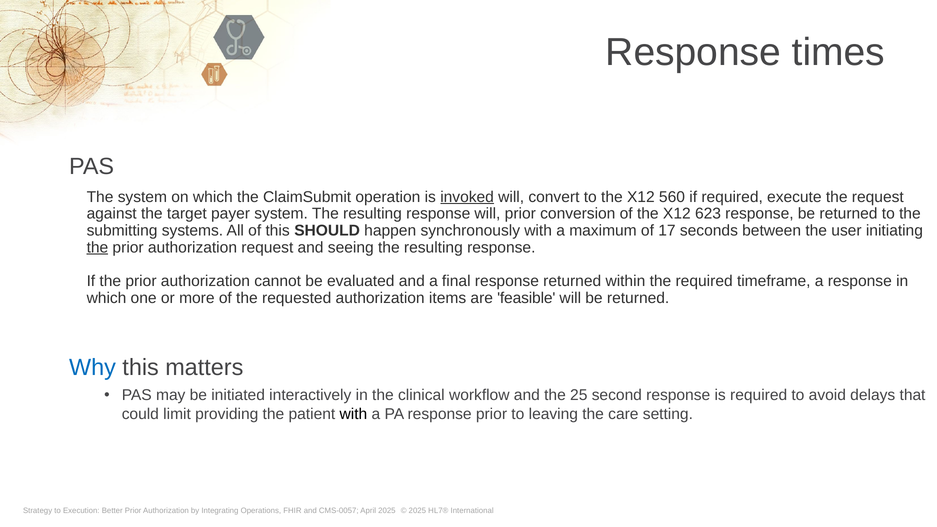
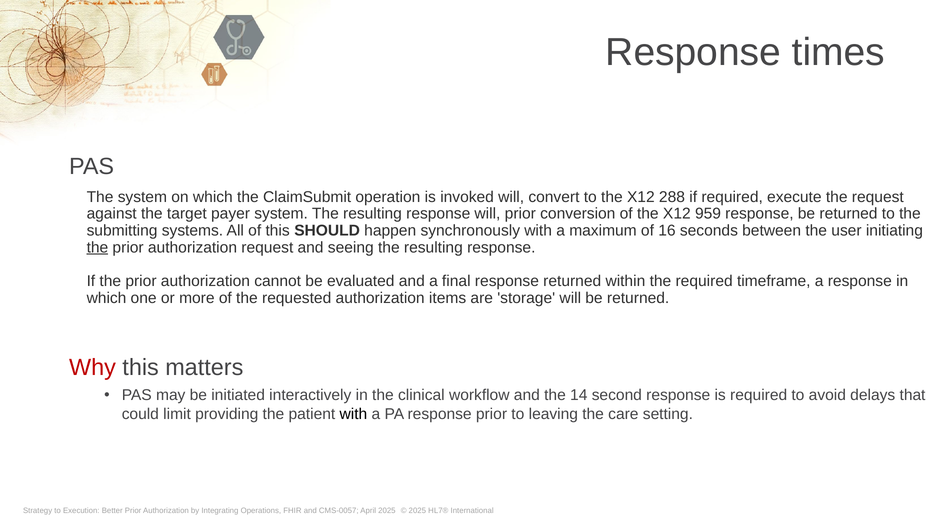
invoked underline: present -> none
560: 560 -> 288
623: 623 -> 959
17: 17 -> 16
feasible: feasible -> storage
Why colour: blue -> red
25: 25 -> 14
